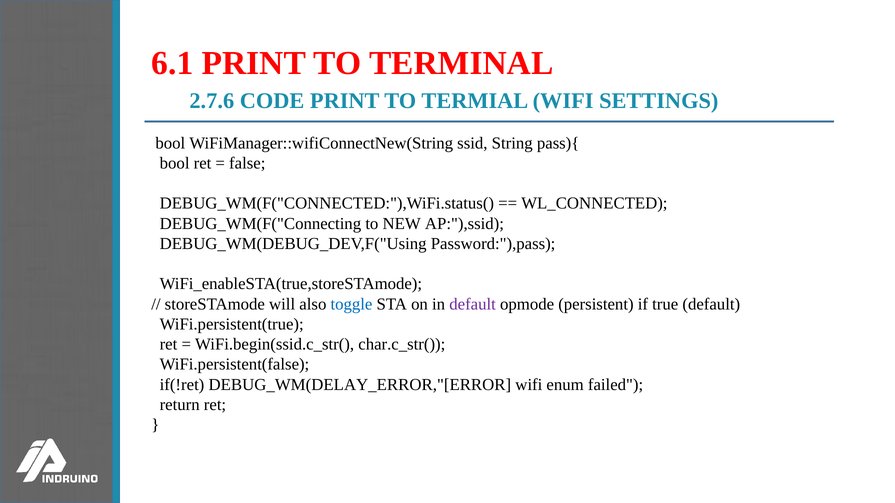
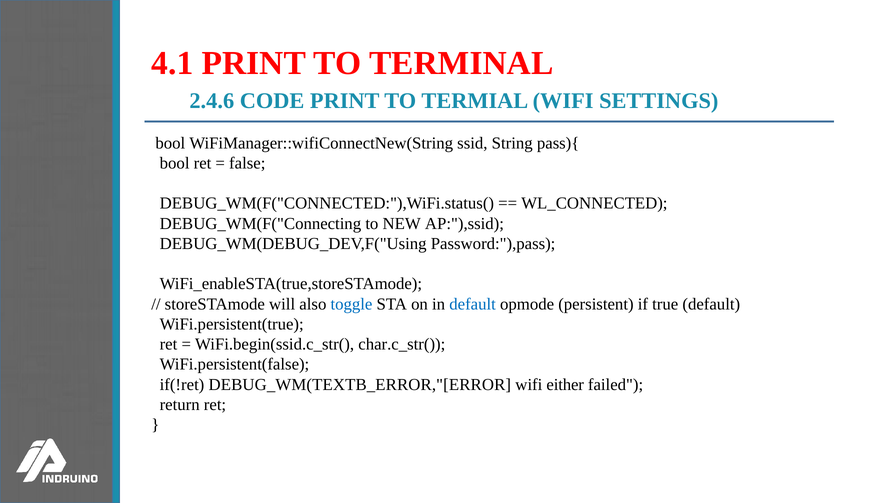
6.1: 6.1 -> 4.1
2.7.6: 2.7.6 -> 2.4.6
default at (473, 304) colour: purple -> blue
DEBUG_WM(DELAY_ERROR,"[ERROR: DEBUG_WM(DELAY_ERROR,"[ERROR -> DEBUG_WM(TEXTB_ERROR,"[ERROR
enum: enum -> either
